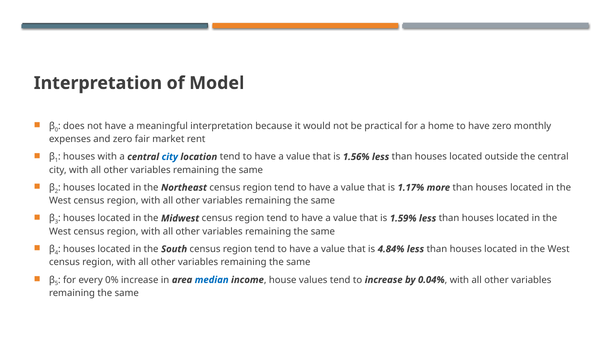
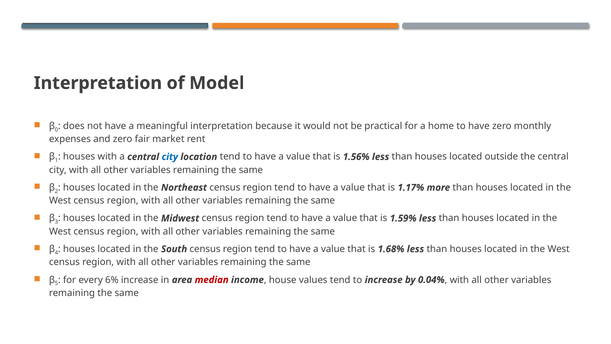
4.84%: 4.84% -> 1.68%
0%: 0% -> 6%
median colour: blue -> red
